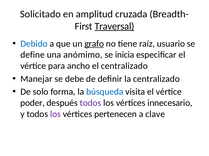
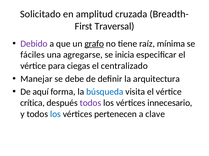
Traversal underline: present -> none
Debido colour: blue -> purple
usuario: usuario -> mínima
define: define -> fáciles
anómimo: anómimo -> agregarse
ancho: ancho -> ciegas
la centralizado: centralizado -> arquitectura
solo: solo -> aquí
poder: poder -> crítica
los at (55, 115) colour: purple -> blue
